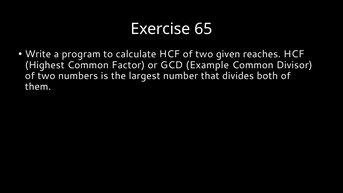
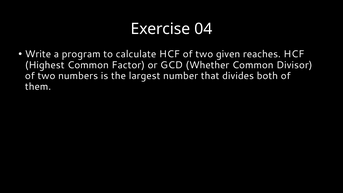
65: 65 -> 04
Example: Example -> Whether
